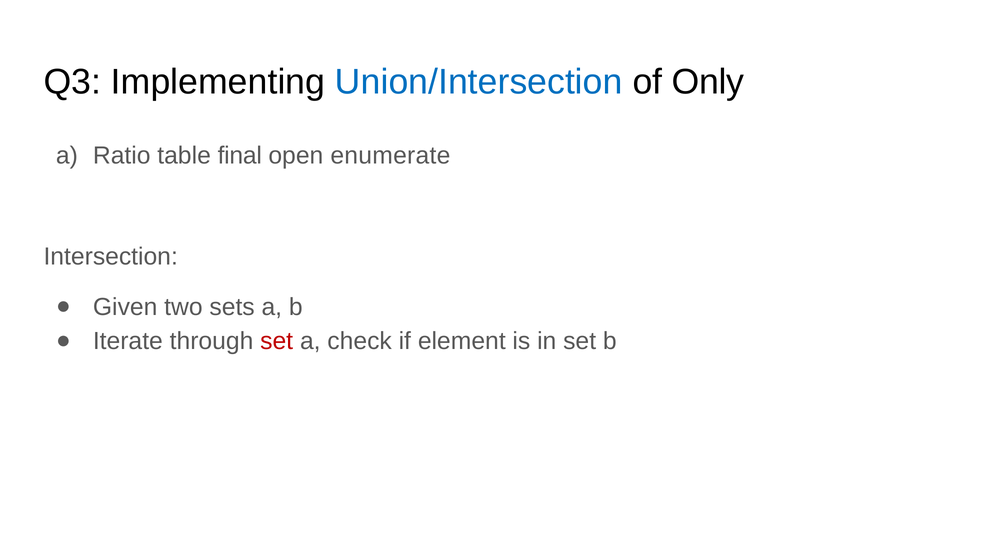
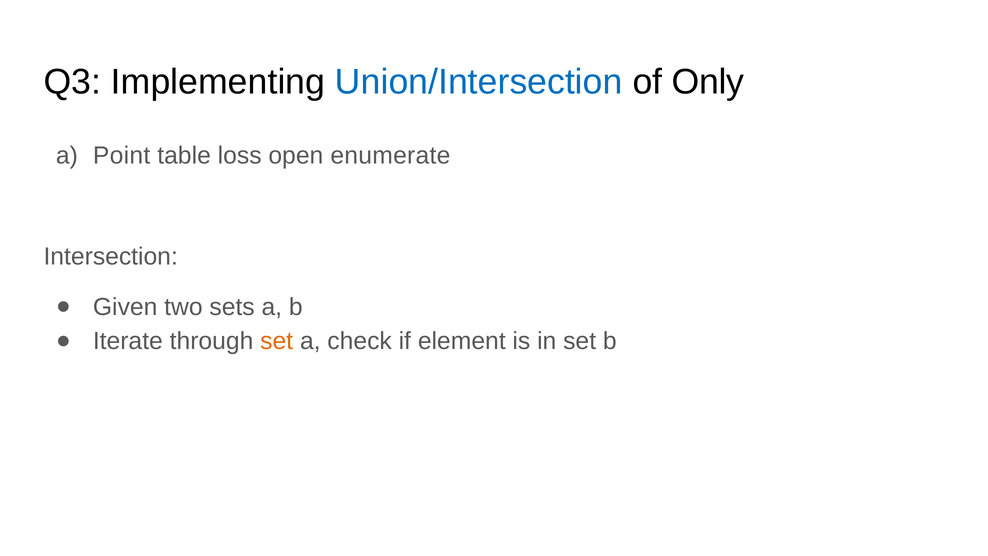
Ratio: Ratio -> Point
final: final -> loss
set at (277, 341) colour: red -> orange
